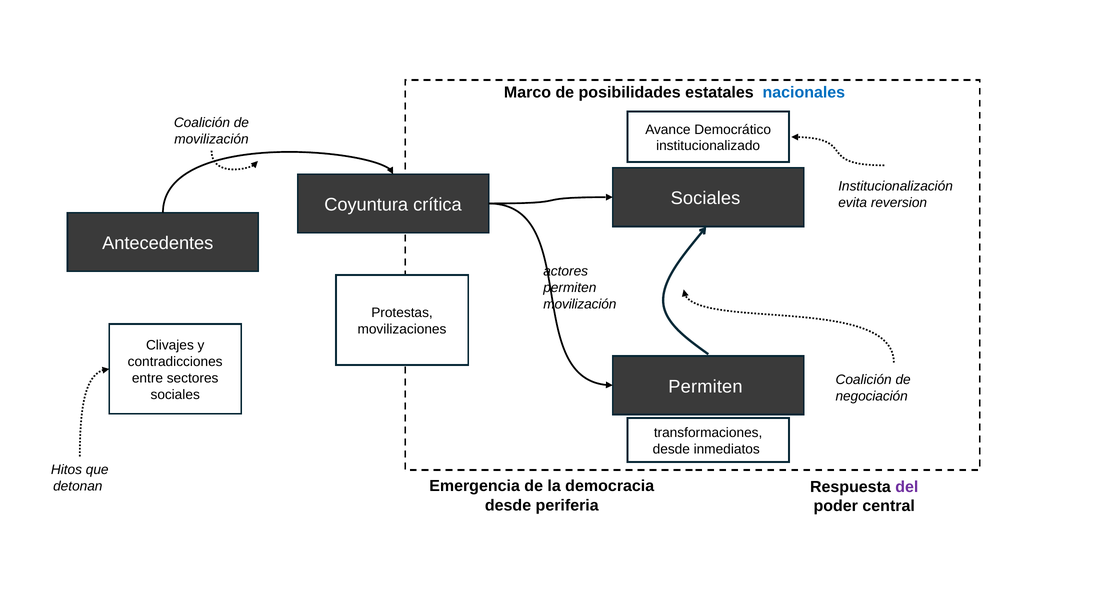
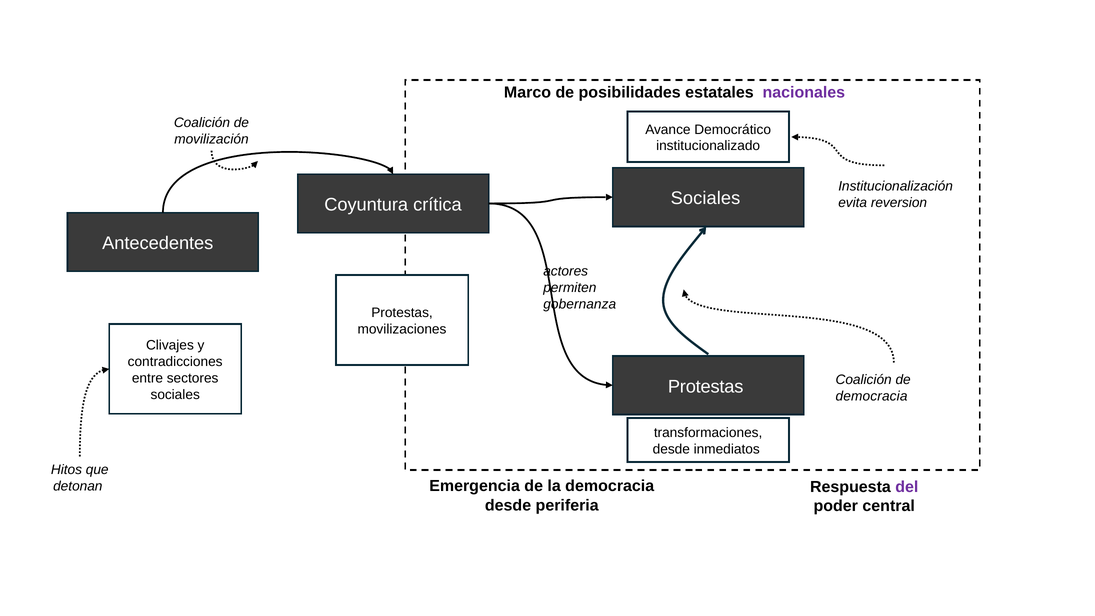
nacionales colour: blue -> purple
movilización at (580, 304): movilización -> gobernanza
Permiten at (705, 386): Permiten -> Protestas
negociación at (872, 396): negociación -> democracia
